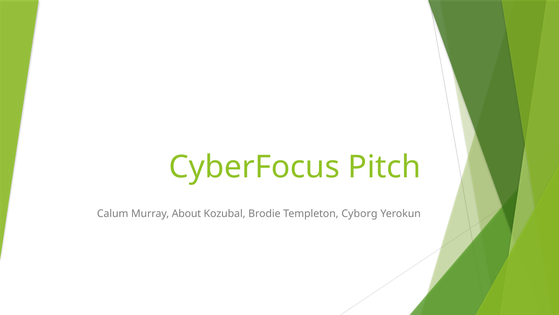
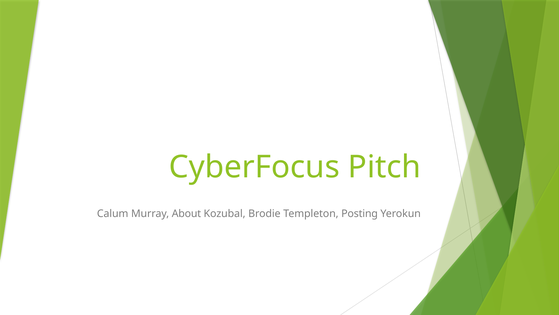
Cyborg: Cyborg -> Posting
